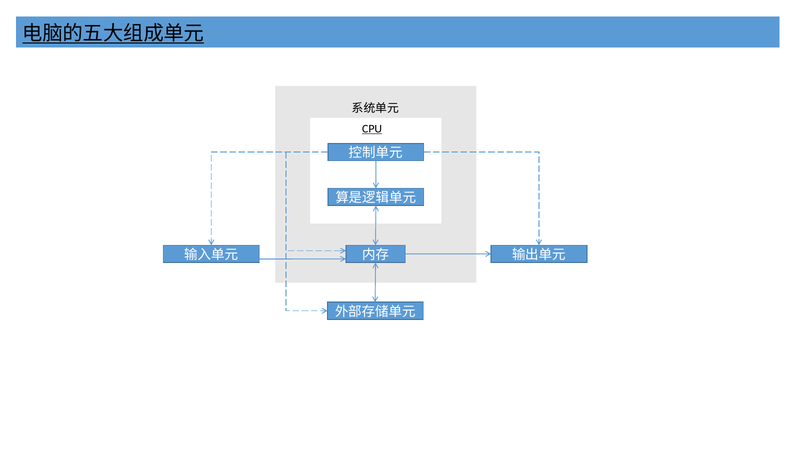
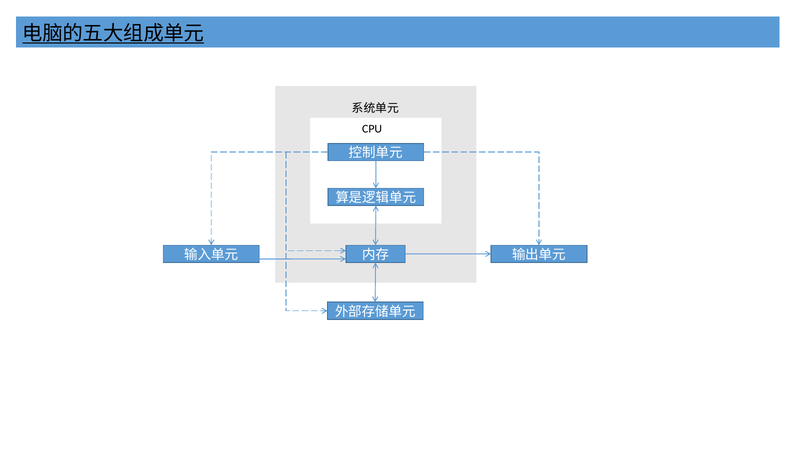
CPU underline: present -> none
